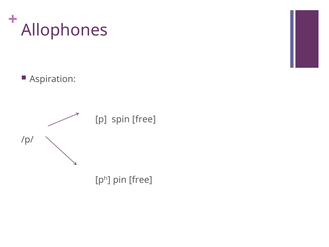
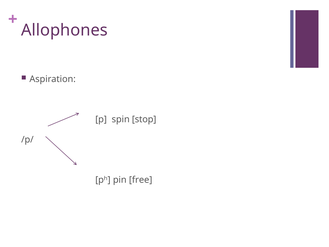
spin free: free -> stop
